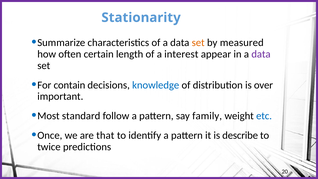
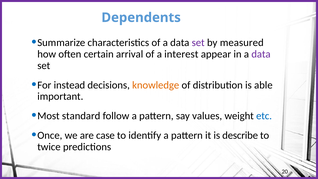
Stationarity: Stationarity -> Dependents
set at (198, 43) colour: orange -> purple
length: length -> arrival
contain: contain -> instead
knowledge colour: blue -> orange
over: over -> able
family: family -> values
that: that -> case
